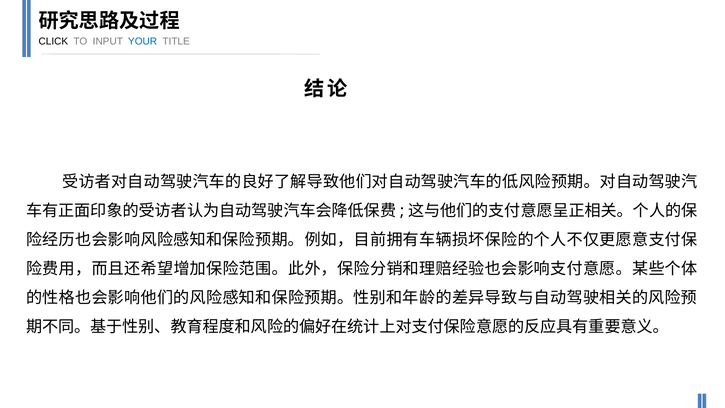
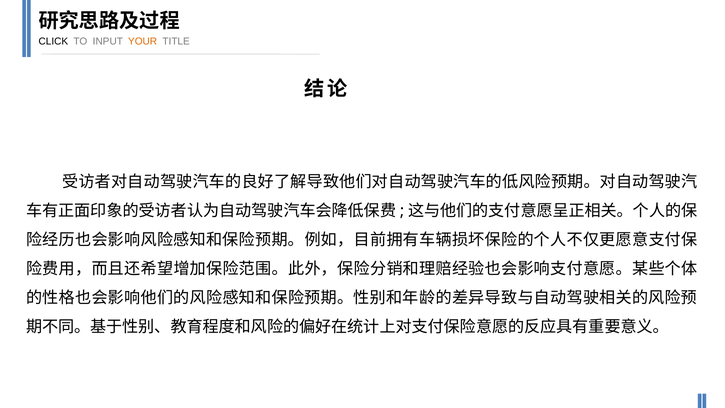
YOUR colour: blue -> orange
